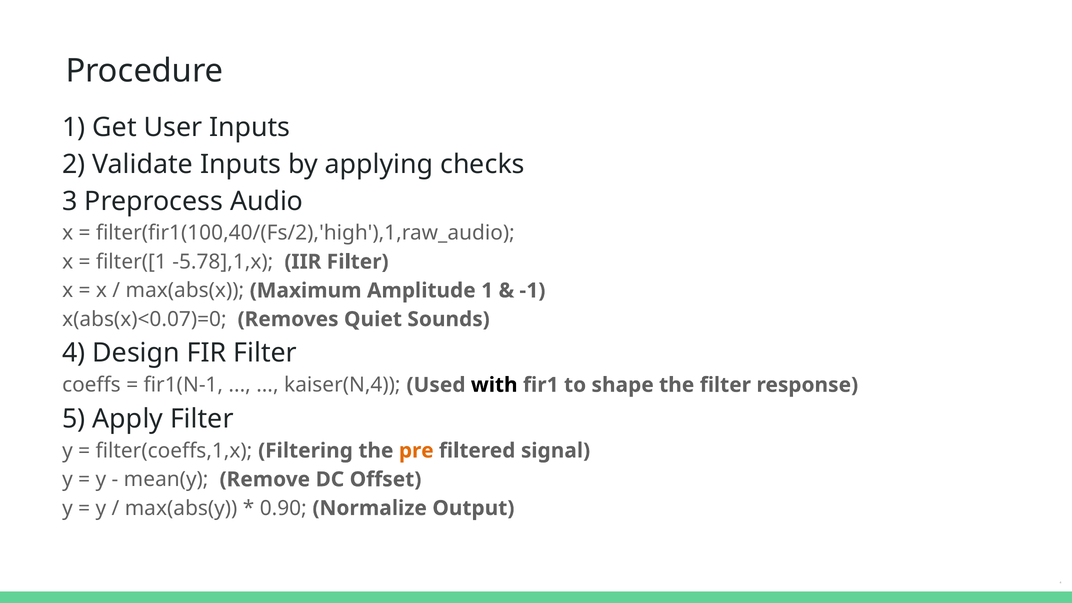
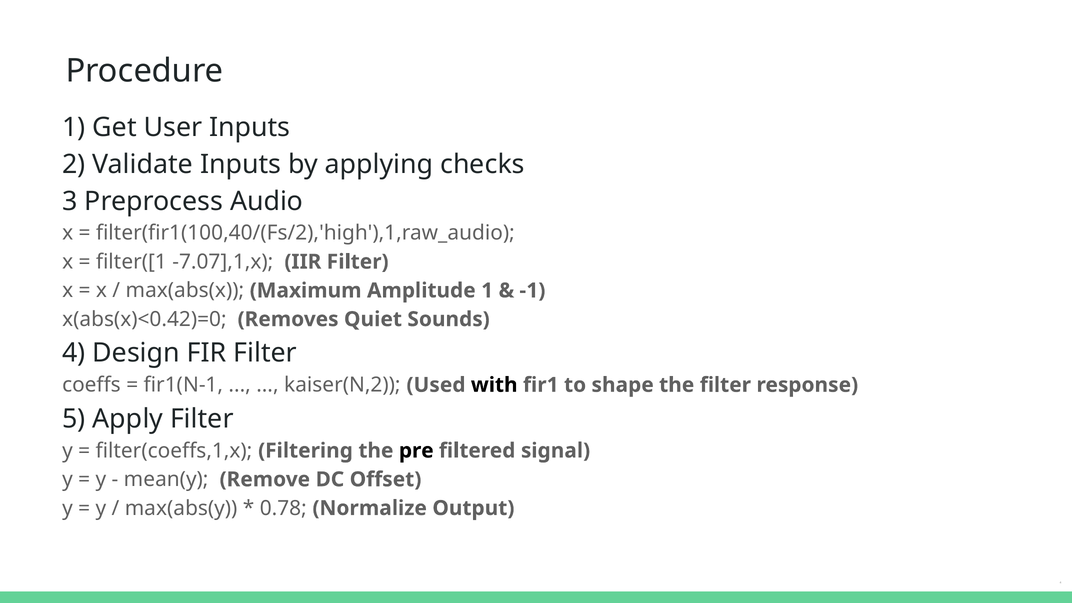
-5.78],1,x: -5.78],1,x -> -7.07],1,x
x(abs(x)<0.07)=0: x(abs(x)<0.07)=0 -> x(abs(x)<0.42)=0
kaiser(N,4: kaiser(N,4 -> kaiser(N,2
pre colour: orange -> black
0.90: 0.90 -> 0.78
